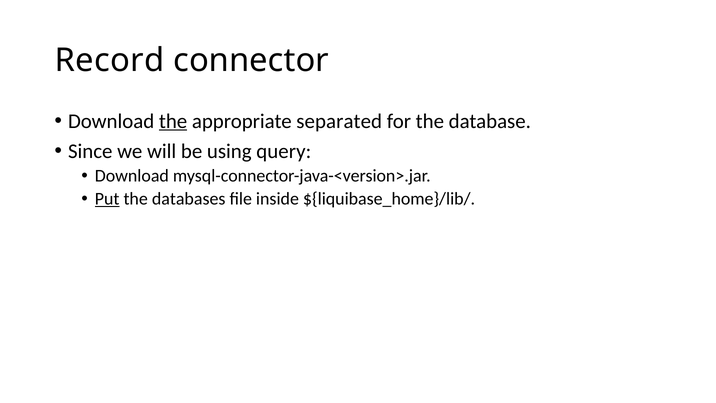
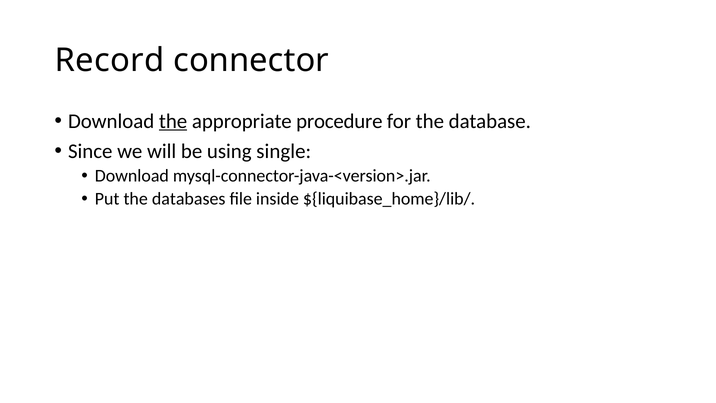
separated: separated -> procedure
query: query -> single
Put underline: present -> none
